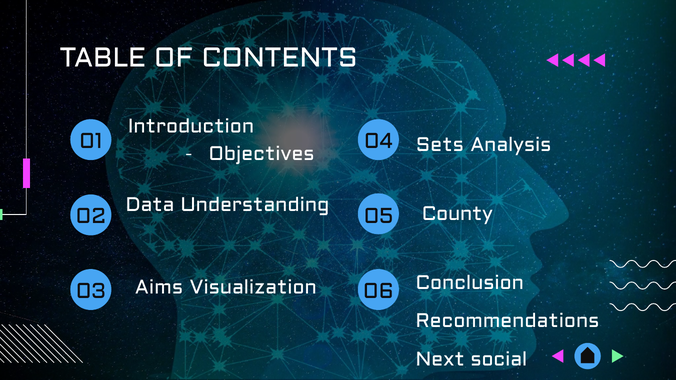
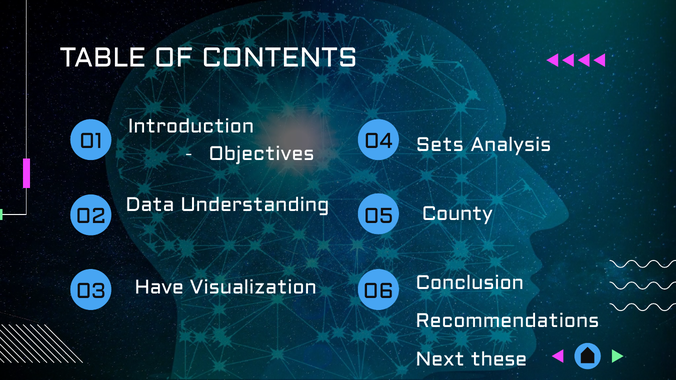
Aims: Aims -> Have
social: social -> these
